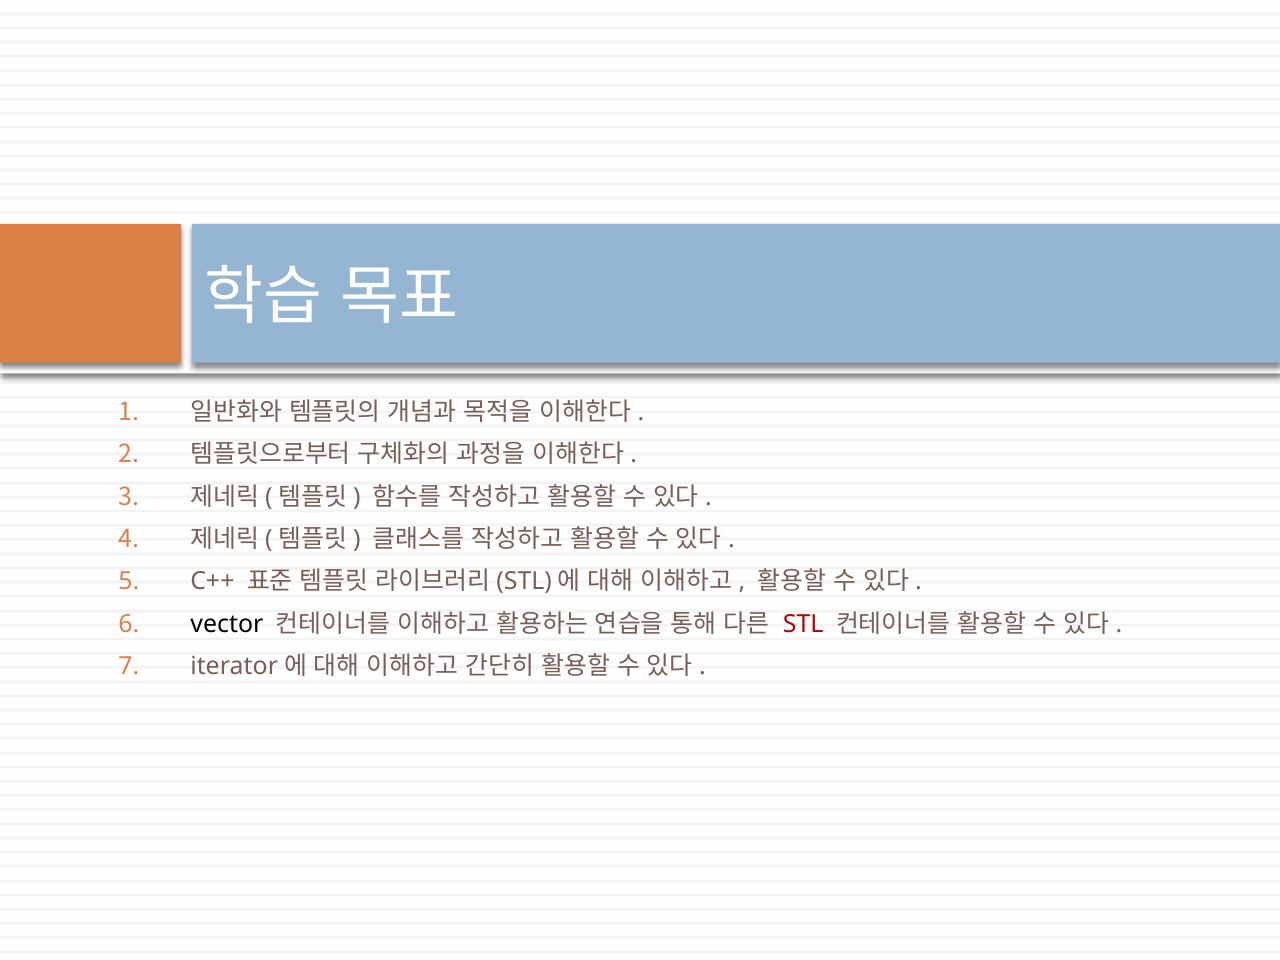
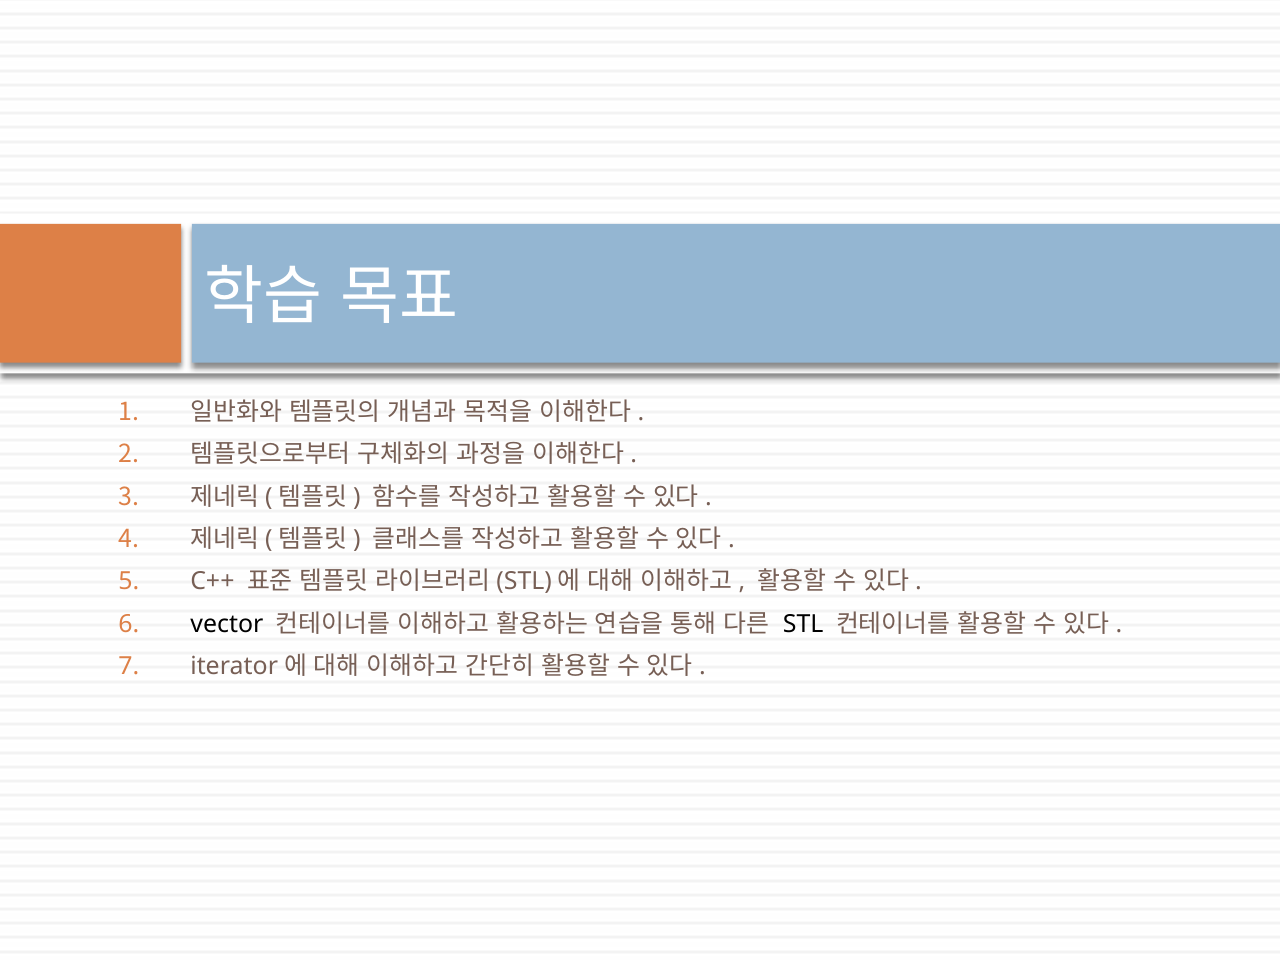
STL colour: red -> black
